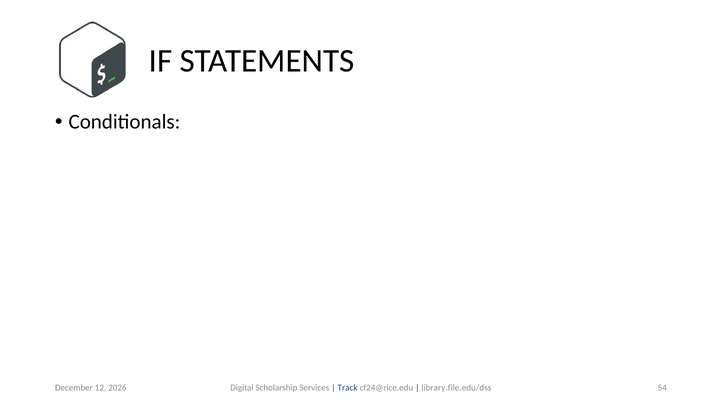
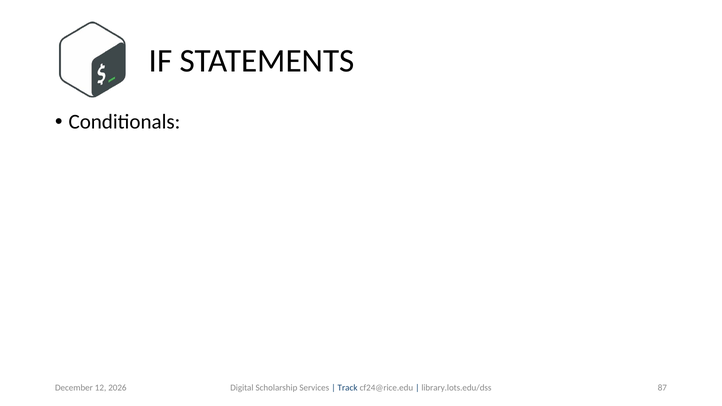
54: 54 -> 87
library.file.edu/dss: library.file.edu/dss -> library.lots.edu/dss
